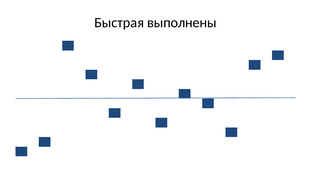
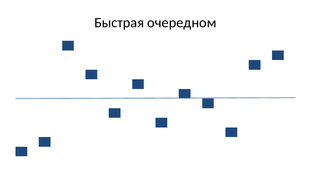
выполнены: выполнены -> очередном
